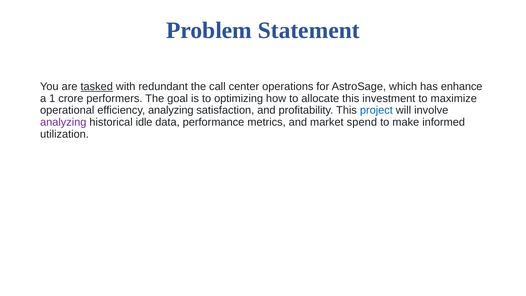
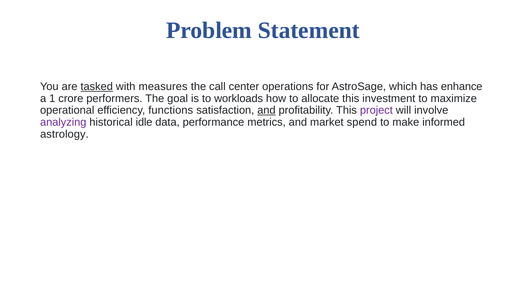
redundant: redundant -> measures
optimizing: optimizing -> workloads
efficiency analyzing: analyzing -> functions
and at (266, 110) underline: none -> present
project colour: blue -> purple
utilization: utilization -> astrology
